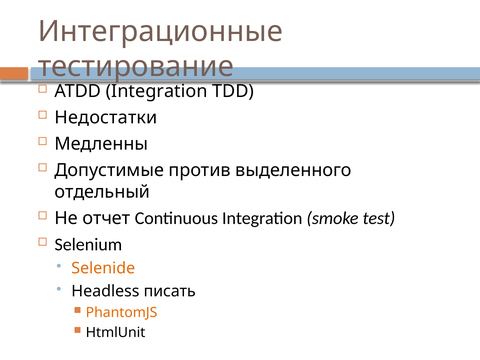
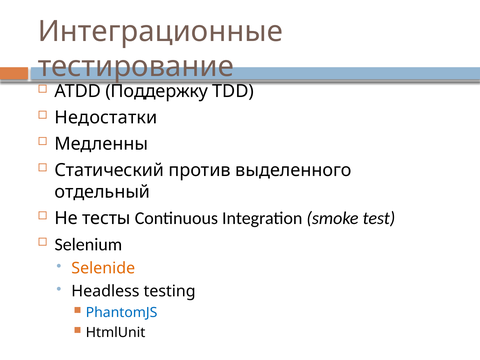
ATDD Integration: Integration -> Поддержку
Допустимые: Допустимые -> Статический
отчет: отчет -> тесты
писать: писать -> testing
PhantomJS colour: orange -> blue
